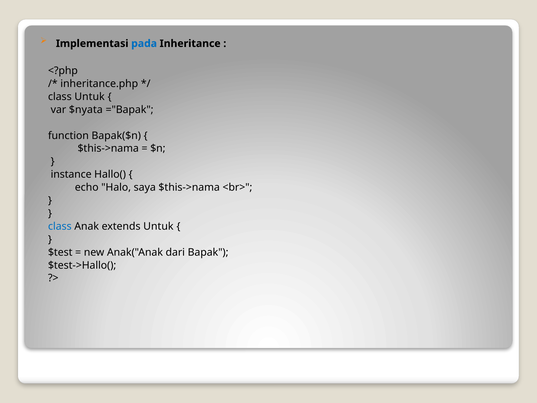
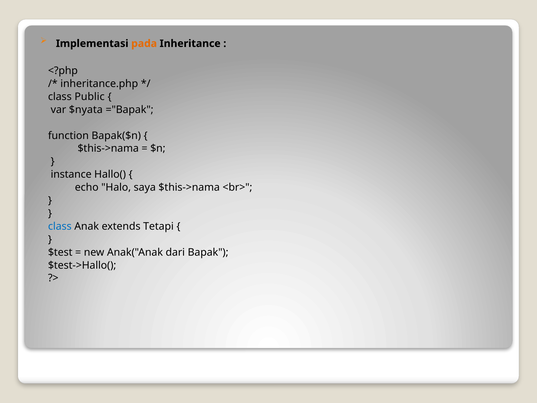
pada colour: blue -> orange
class Untuk: Untuk -> Public
extends Untuk: Untuk -> Tetapi
